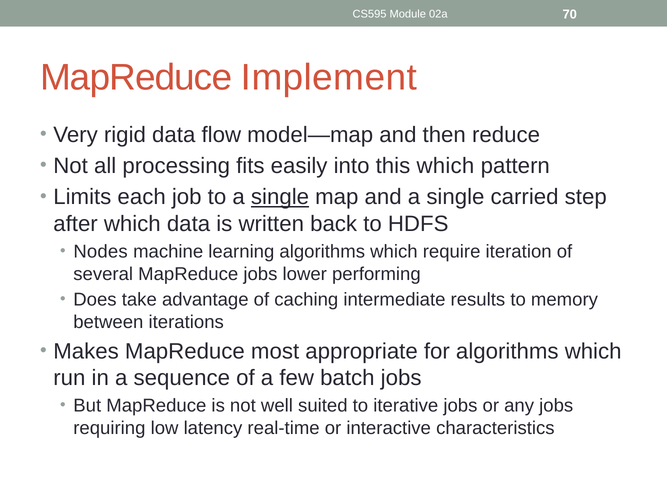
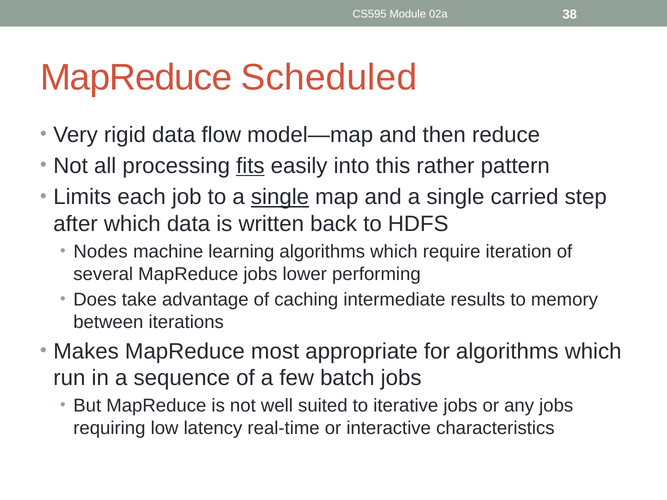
70: 70 -> 38
Implement: Implement -> Scheduled
fits underline: none -> present
this which: which -> rather
